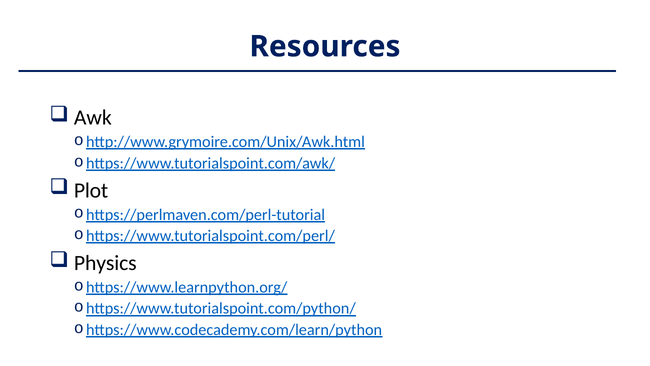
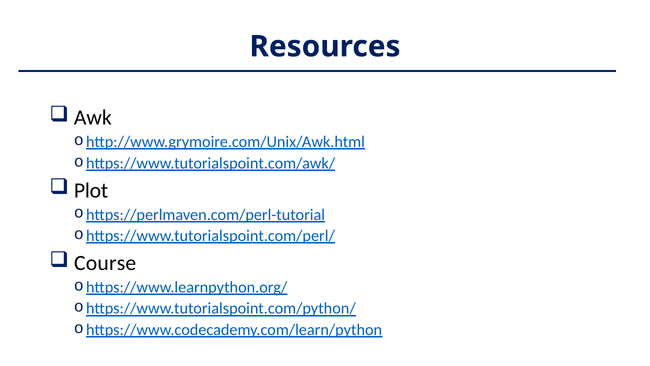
Physics: Physics -> Course
